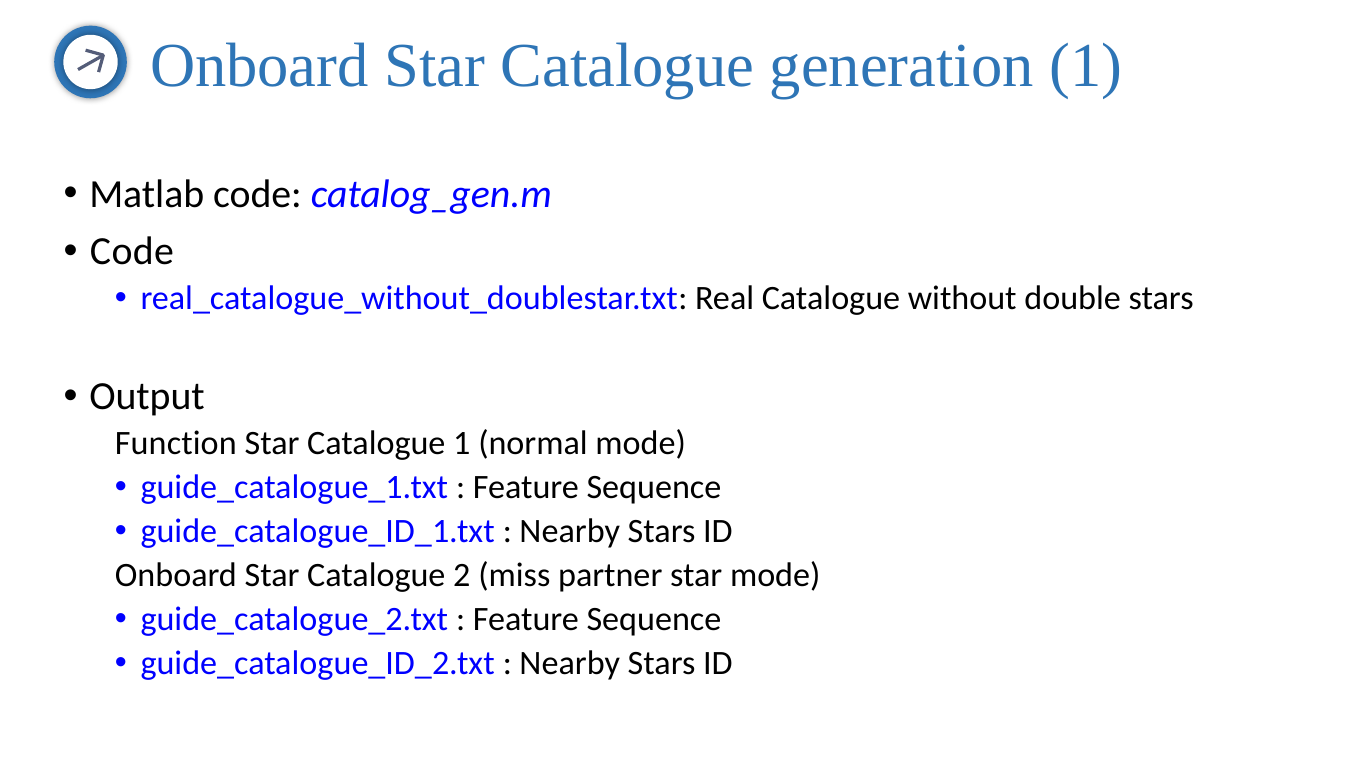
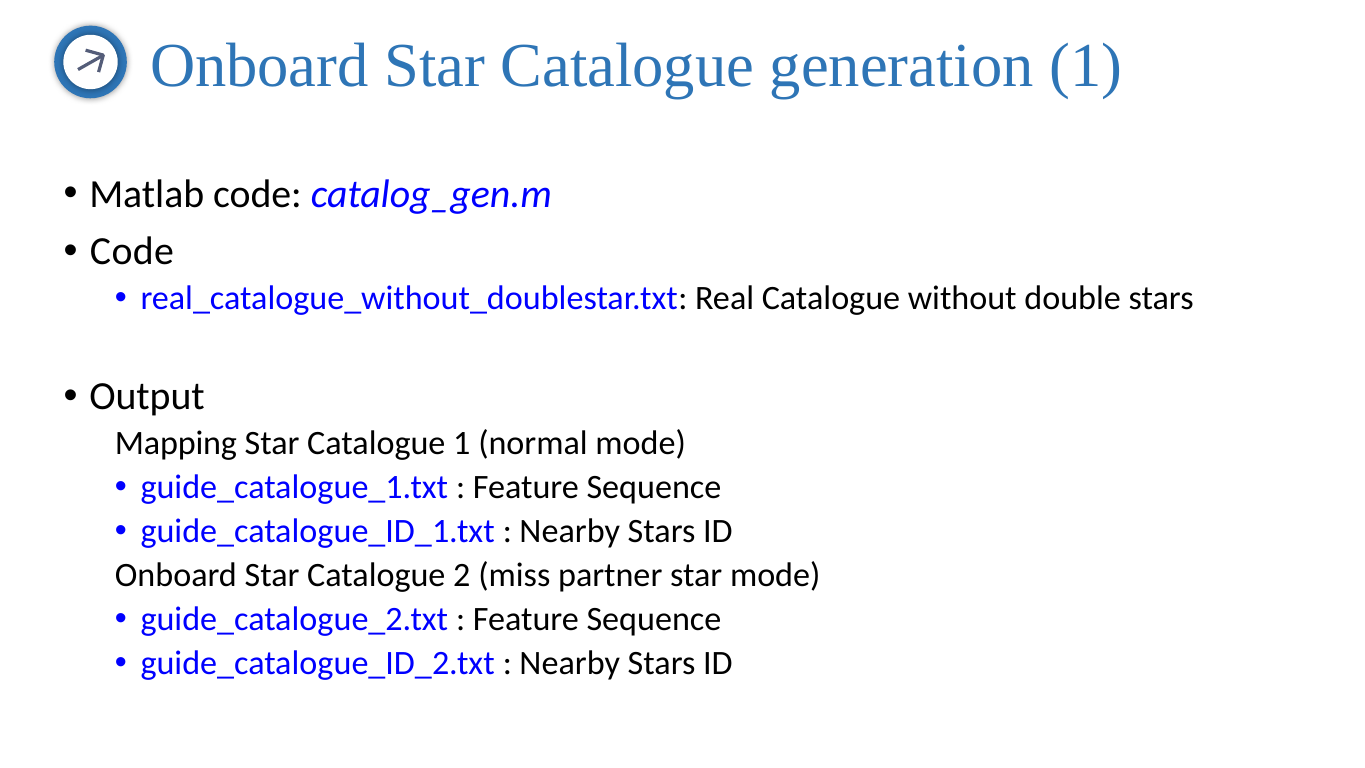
Function: Function -> Mapping
